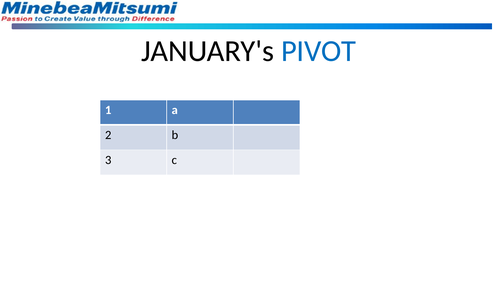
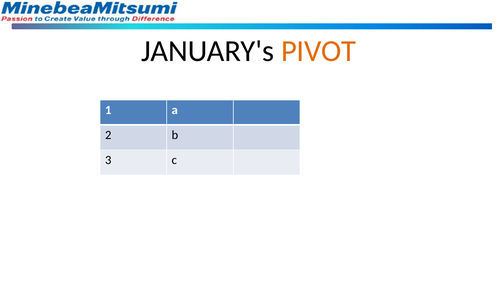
PIVOT colour: blue -> orange
